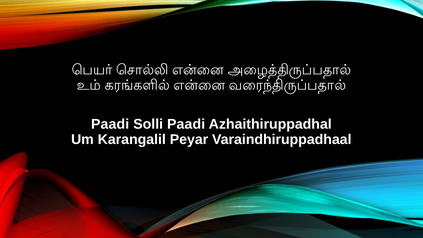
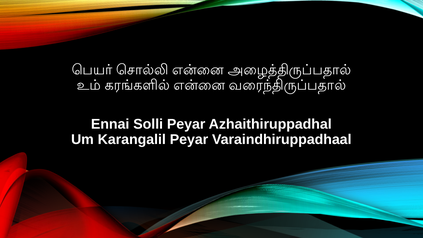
Paadi at (110, 124): Paadi -> Ennai
Solli Paadi: Paadi -> Peyar
